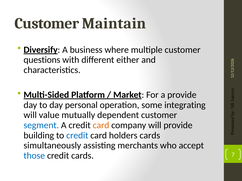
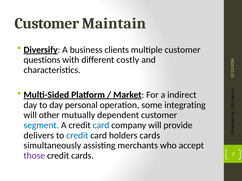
where: where -> clients
either: either -> costly
a provide: provide -> indirect
value: value -> other
card at (101, 126) colour: orange -> blue
building: building -> delivers
those colour: blue -> purple
